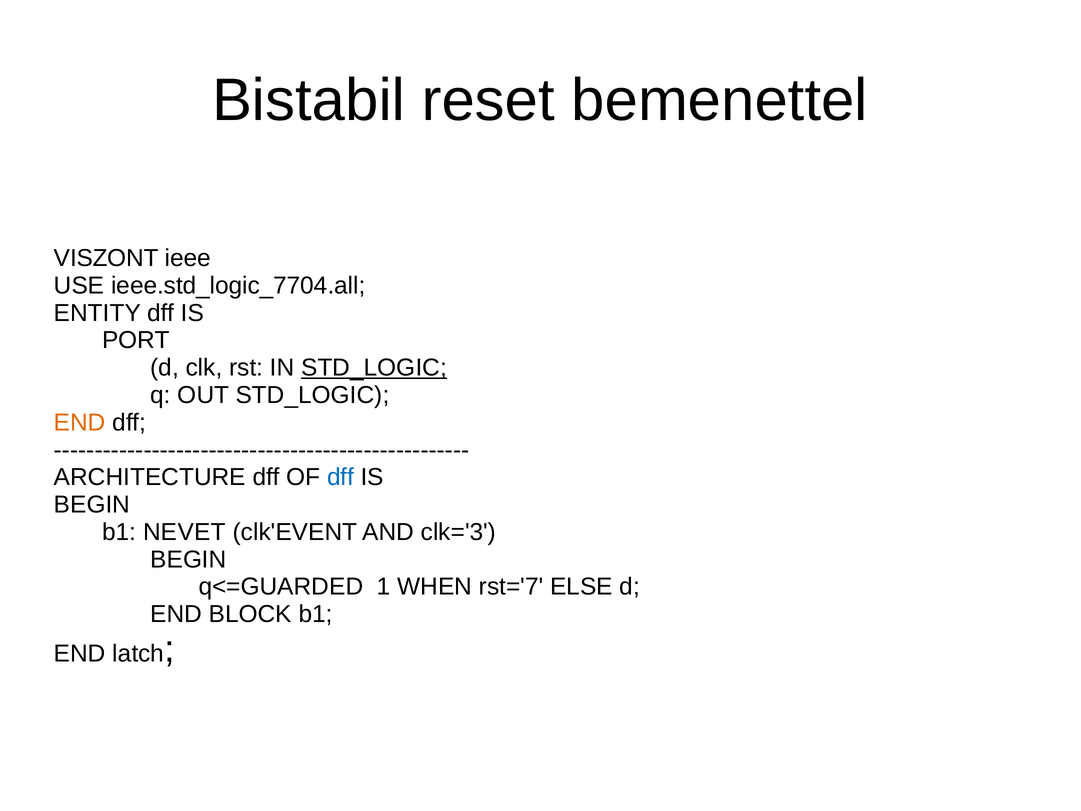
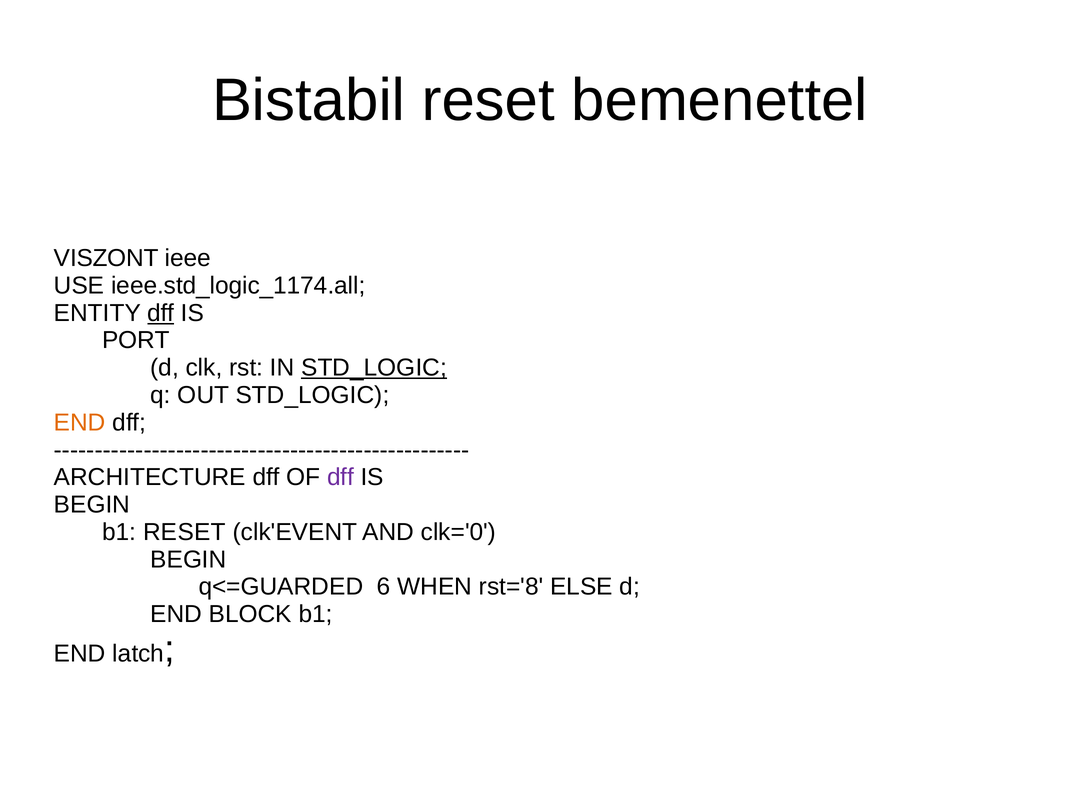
ieee.std_logic_7704.all: ieee.std_logic_7704.all -> ieee.std_logic_1174.all
dff at (161, 313) underline: none -> present
dff at (340, 477) colour: blue -> purple
b1 NEVET: NEVET -> RESET
clk='3: clk='3 -> clk='0
1: 1 -> 6
rst='7: rst='7 -> rst='8
